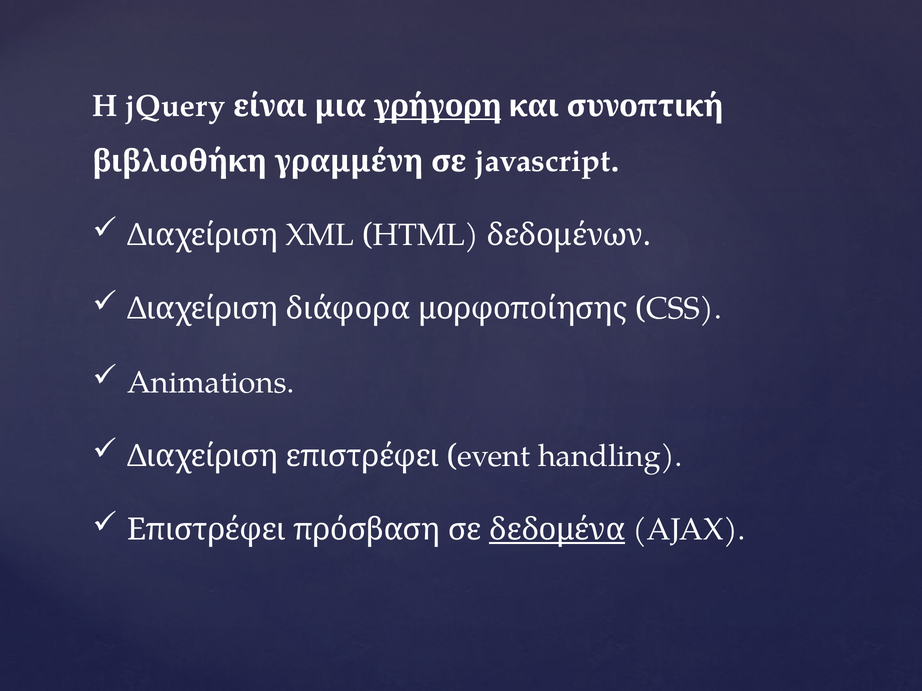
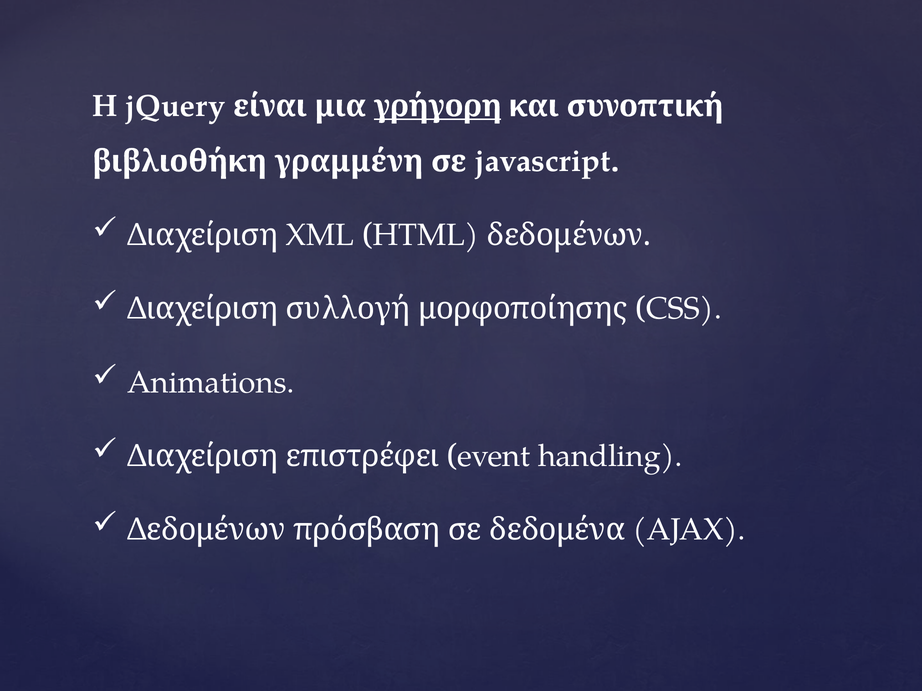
διάφορα: διάφορα -> συλλογή
Επιστρέφει at (206, 530): Επιστρέφει -> Δεδομένων
δεδομένα underline: present -> none
